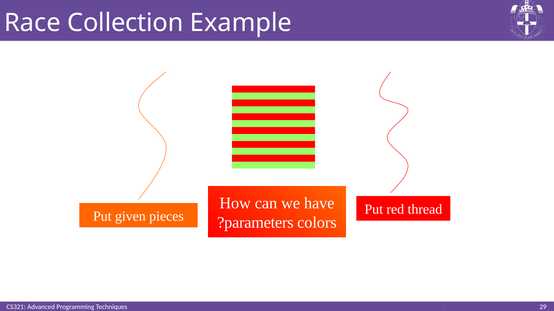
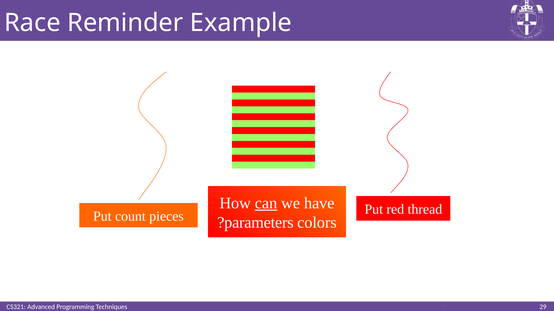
Collection: Collection -> Reminder
can underline: none -> present
given: given -> count
